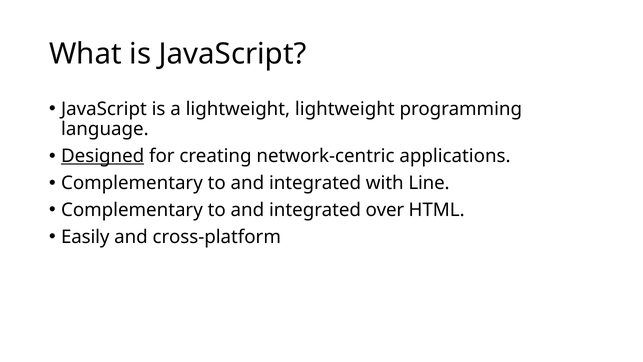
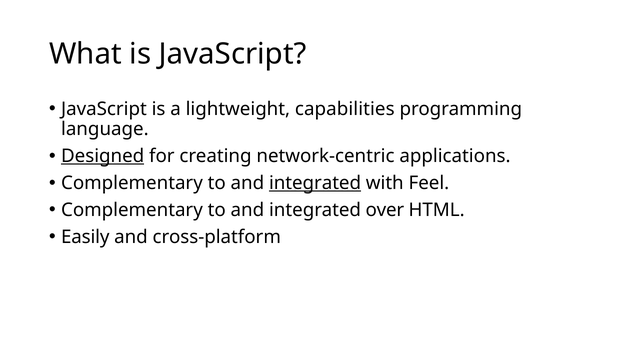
lightweight lightweight: lightweight -> capabilities
integrated at (315, 183) underline: none -> present
Line: Line -> Feel
